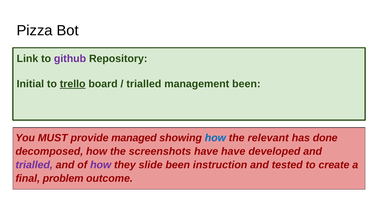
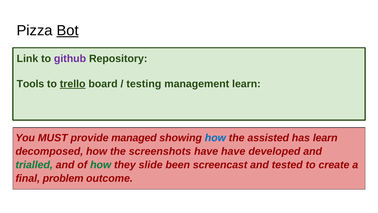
Bot underline: none -> present
Initial: Initial -> Tools
trialled at (144, 84): trialled -> testing
management been: been -> learn
relevant: relevant -> assisted
has done: done -> learn
trialled at (34, 165) colour: purple -> green
how at (101, 165) colour: purple -> green
instruction: instruction -> screencast
